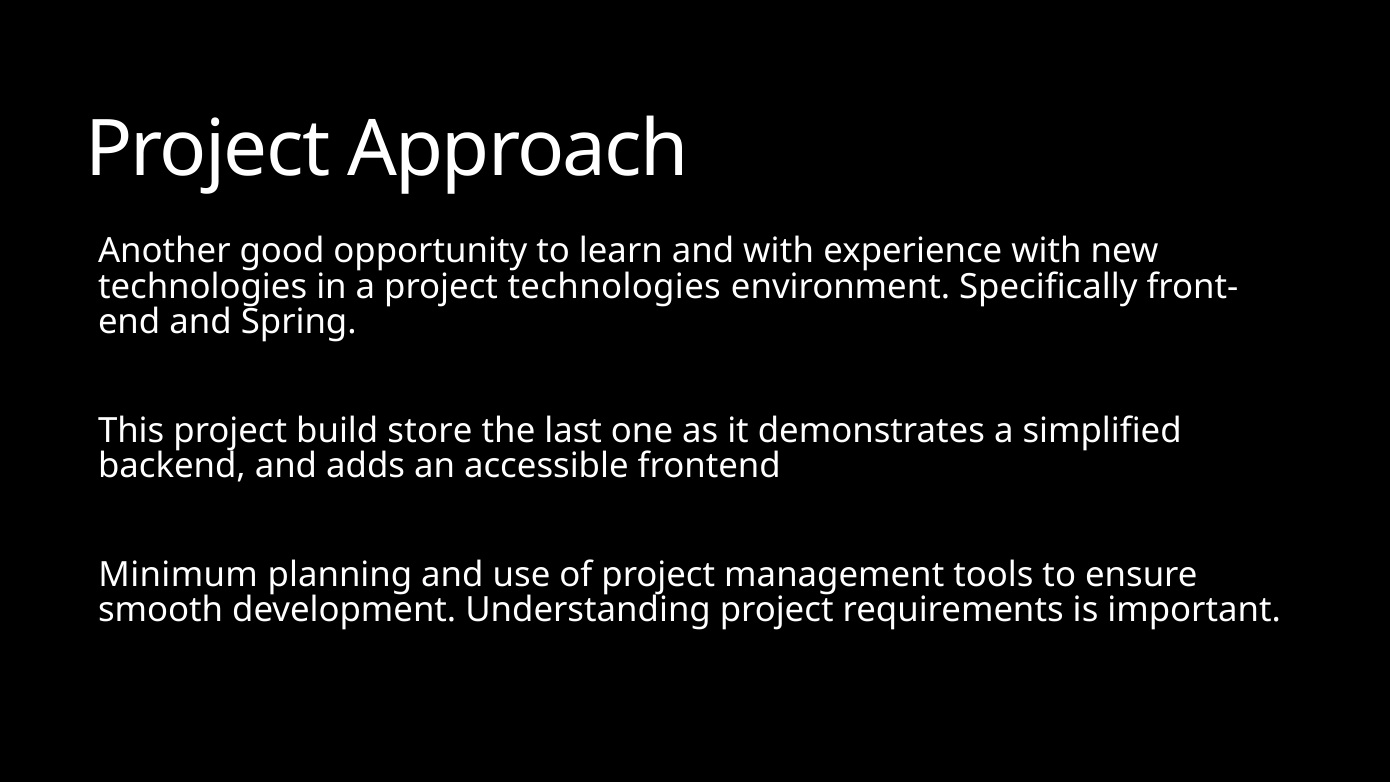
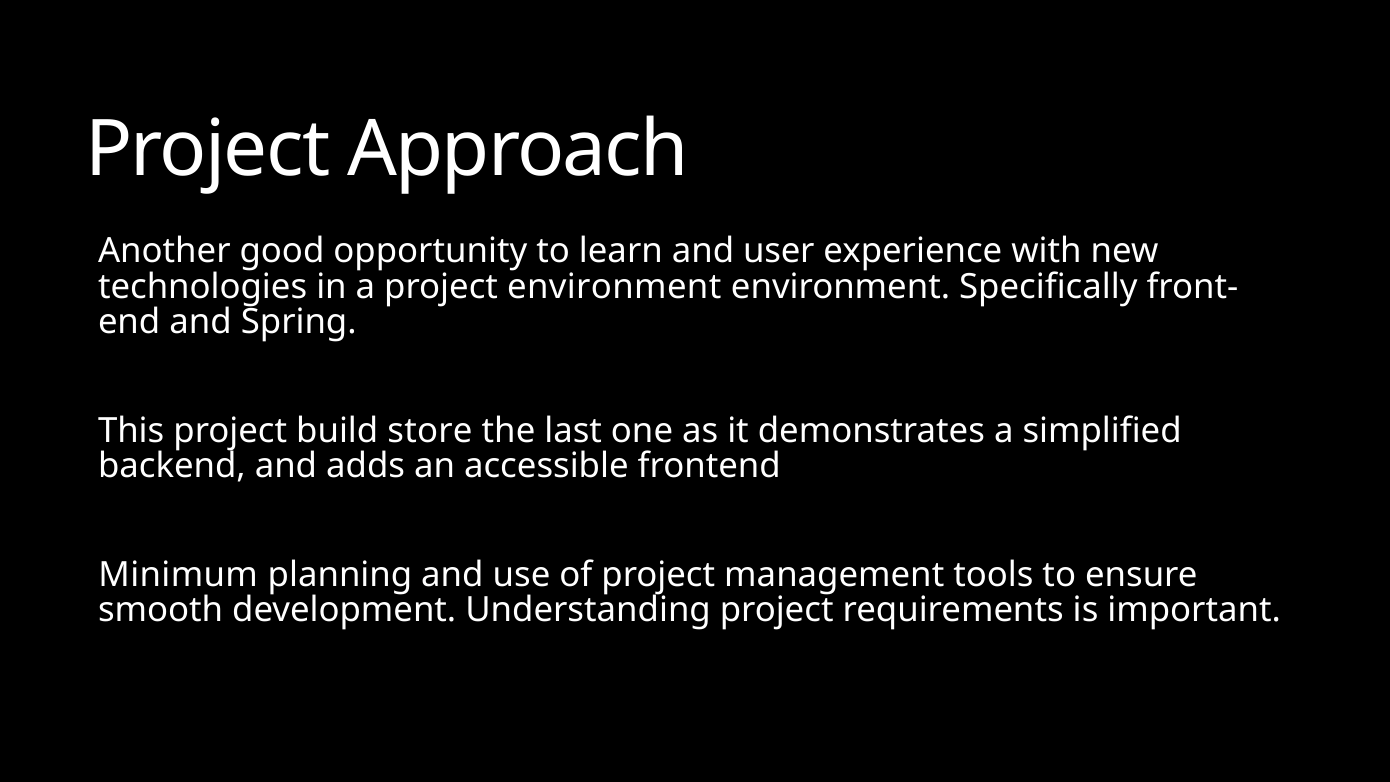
and with: with -> user
project technologies: technologies -> environment
